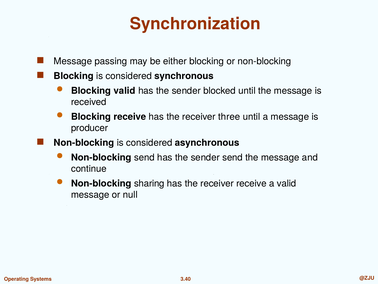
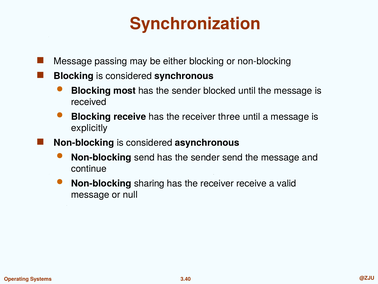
Blocking valid: valid -> most
producer: producer -> explicitly
